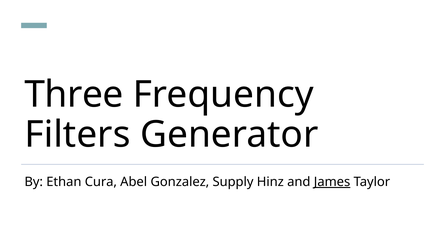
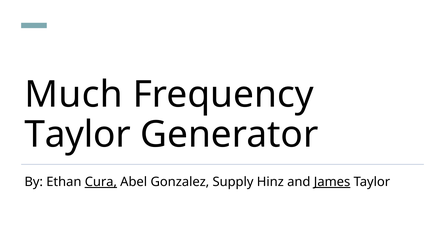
Three: Three -> Much
Filters at (77, 135): Filters -> Taylor
Cura underline: none -> present
